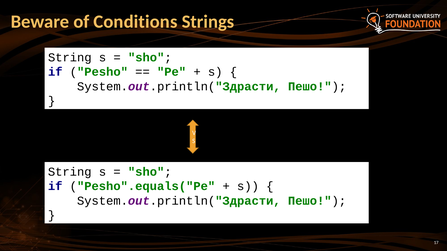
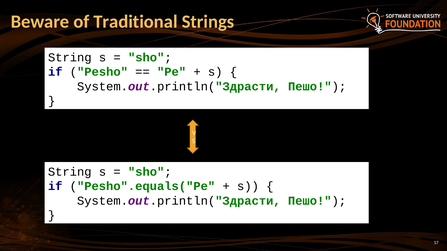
Conditions: Conditions -> Traditional
